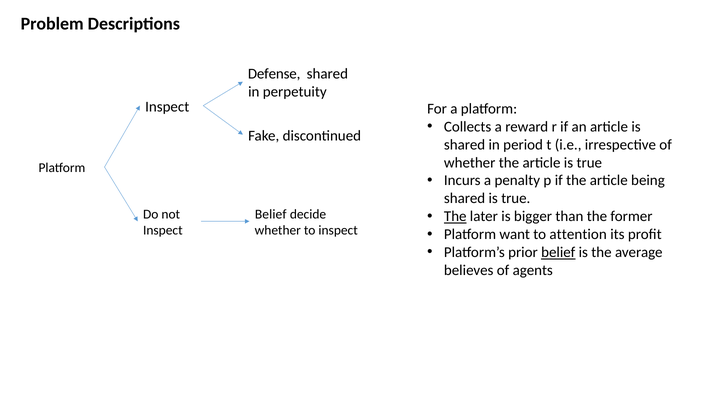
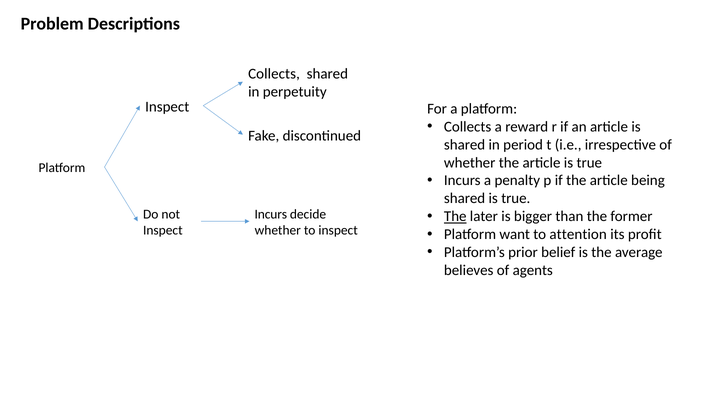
Defense at (274, 74): Defense -> Collects
Belief at (271, 214): Belief -> Incurs
belief at (558, 252) underline: present -> none
